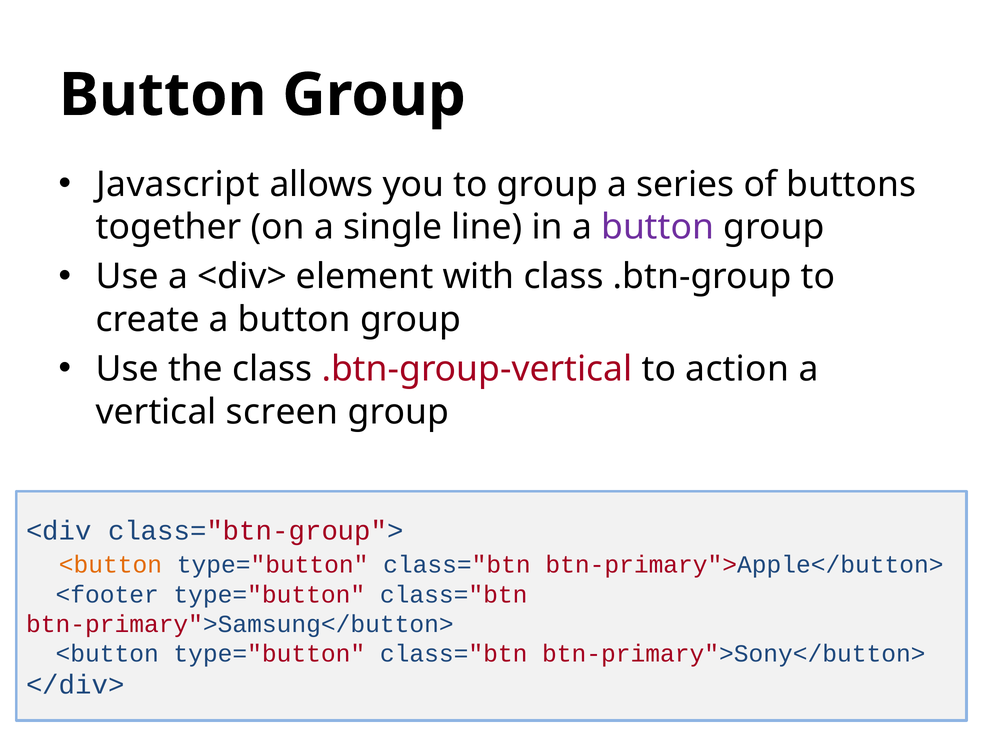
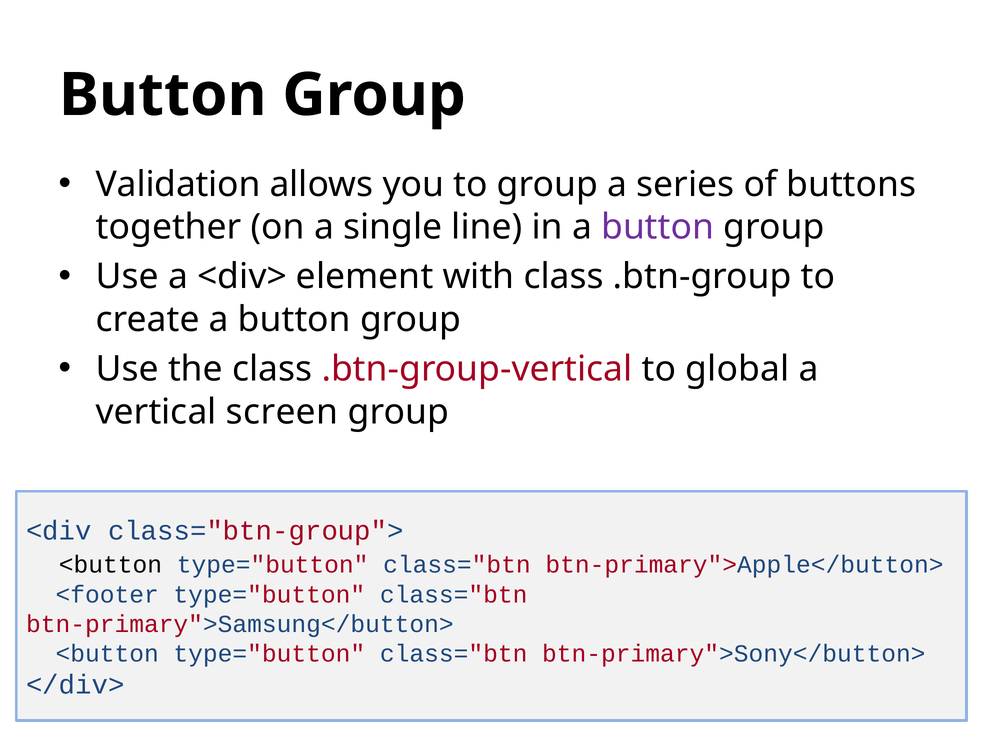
Javascript: Javascript -> Validation
action: action -> global
<button at (110, 565) colour: orange -> black
